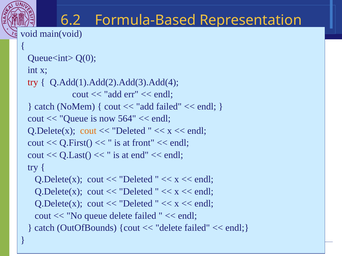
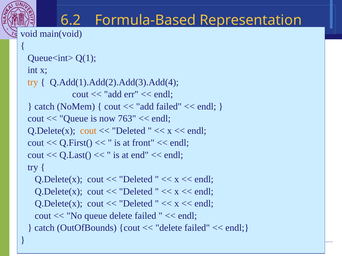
Q(0: Q(0 -> Q(1
try at (33, 82) colour: red -> orange
564: 564 -> 763
